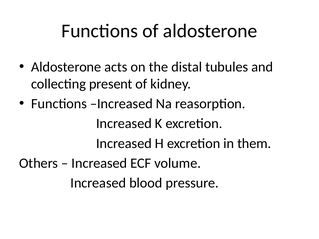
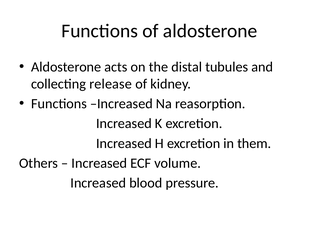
present: present -> release
